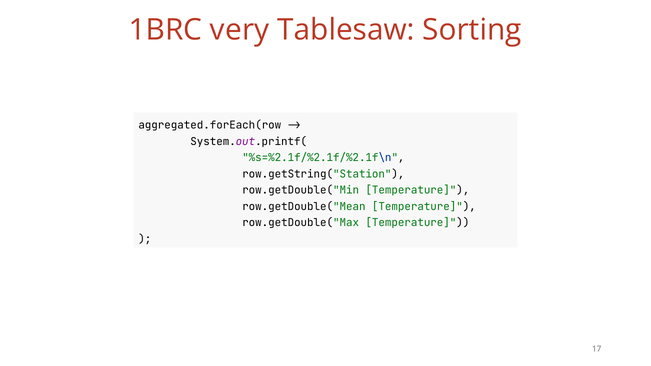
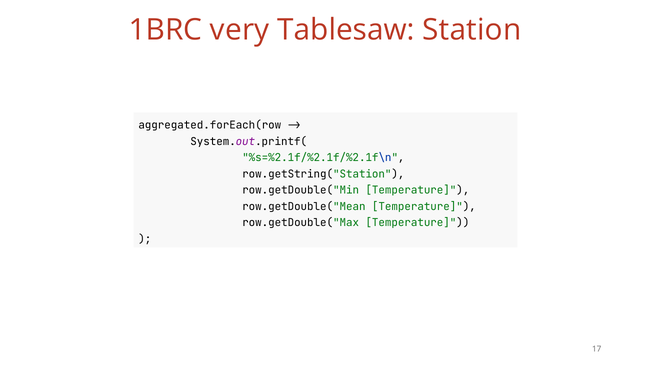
Sorting: Sorting -> Station
